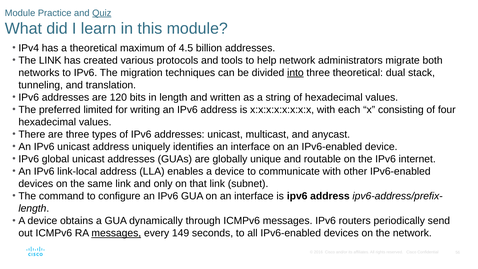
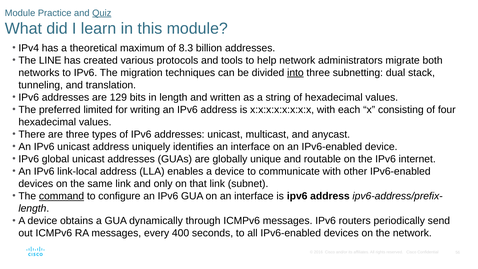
4.5: 4.5 -> 8.3
The LINK: LINK -> LINE
three theoretical: theoretical -> subnetting
120: 120 -> 129
command underline: none -> present
messages at (116, 233) underline: present -> none
149: 149 -> 400
